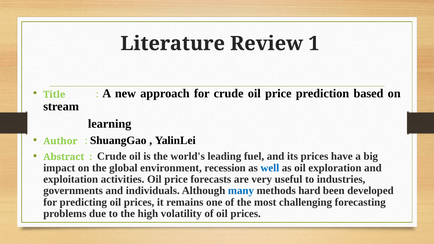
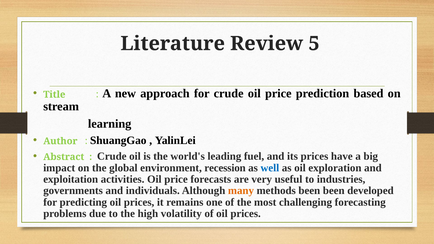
1: 1 -> 5
many colour: blue -> orange
methods hard: hard -> been
